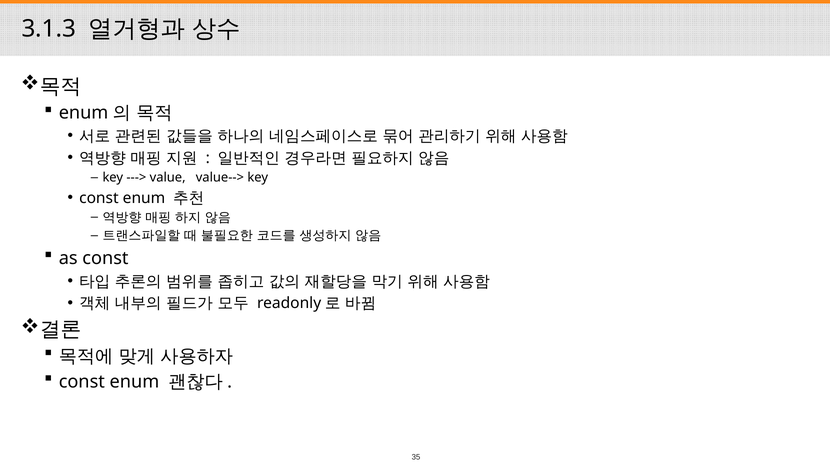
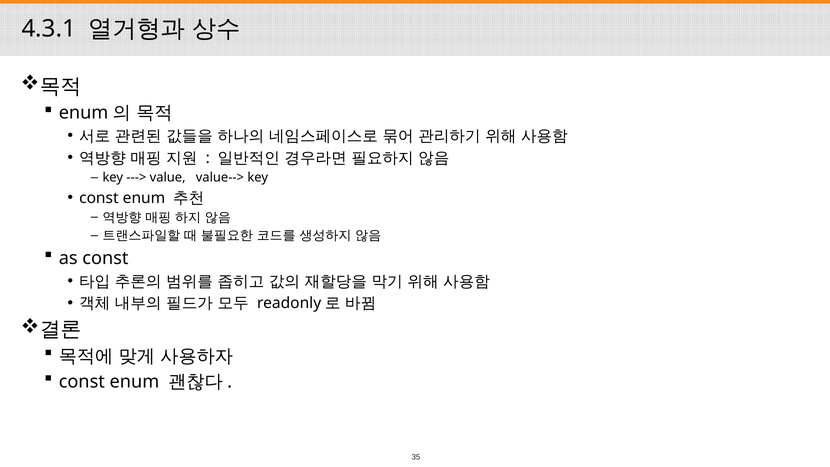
3.1.3: 3.1.3 -> 4.3.1
